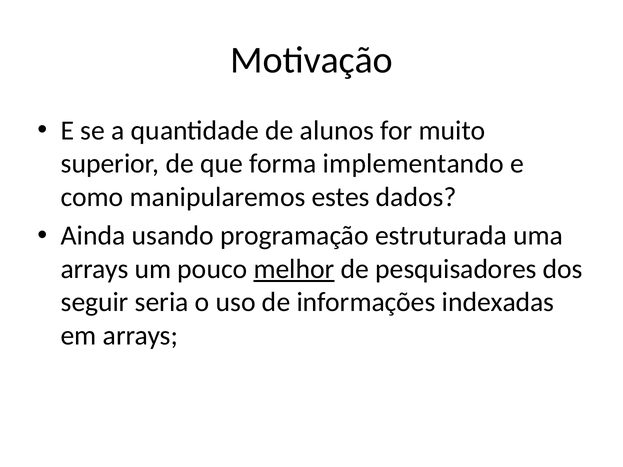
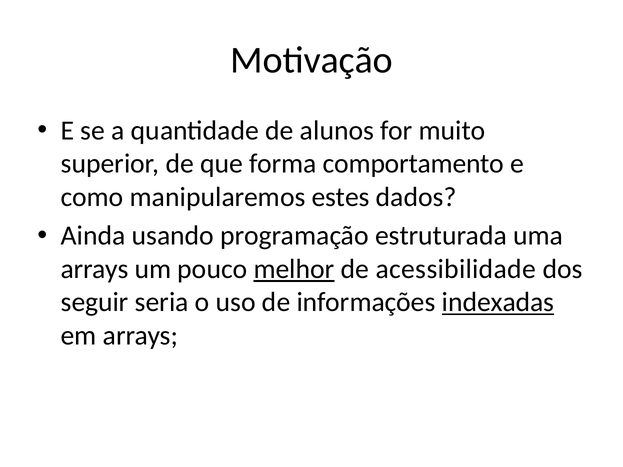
implementando: implementando -> comportamento
pesquisadores: pesquisadores -> acessibilidade
indexadas underline: none -> present
